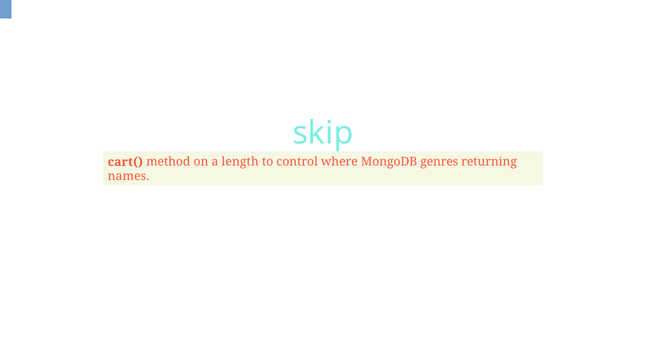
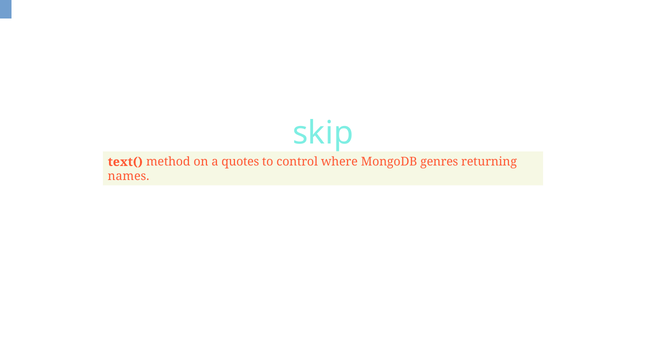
cart(: cart( -> text(
length: length -> quotes
